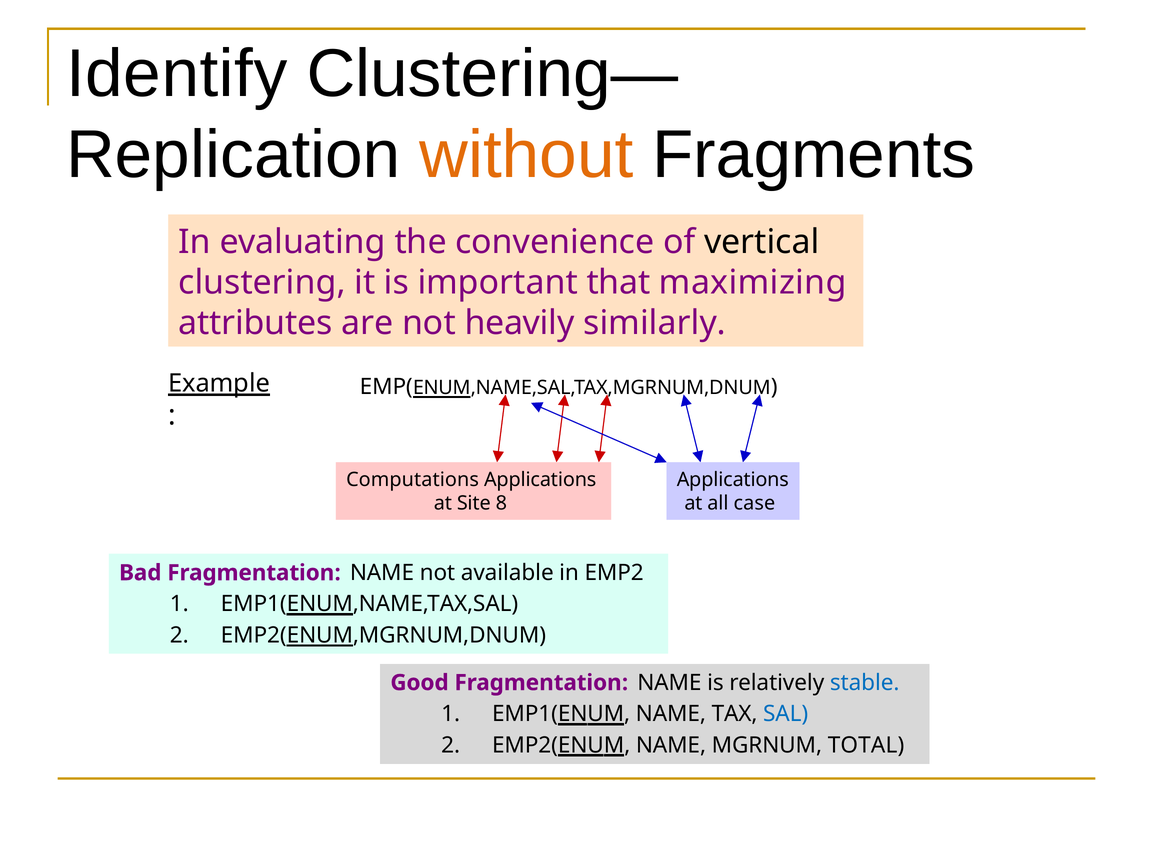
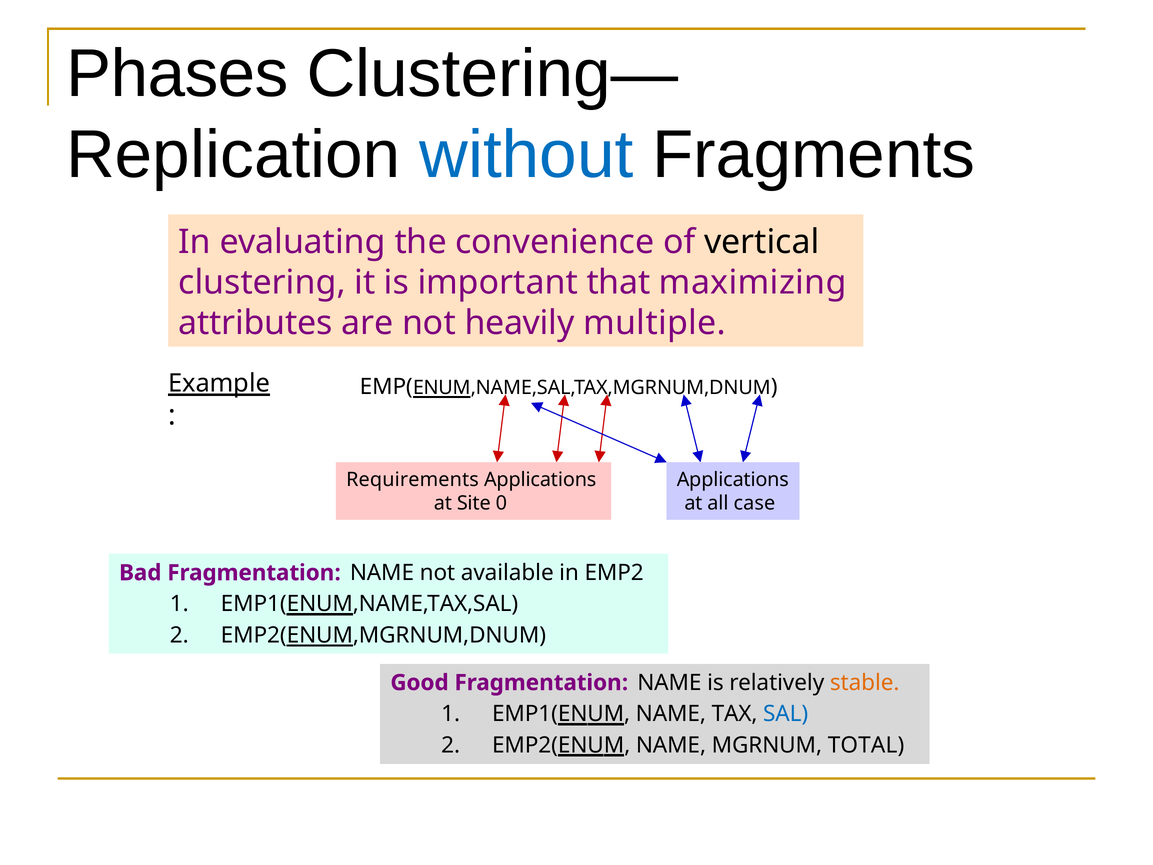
Identify: Identify -> Phases
without colour: orange -> blue
similarly: similarly -> multiple
Computations: Computations -> Requirements
8: 8 -> 0
stable colour: blue -> orange
